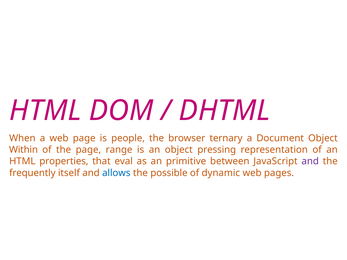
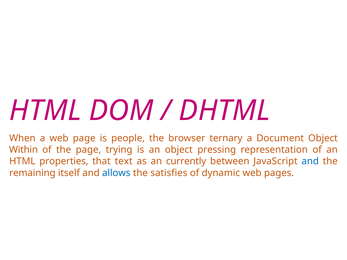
range: range -> trying
eval: eval -> text
primitive: primitive -> currently
and at (310, 161) colour: purple -> blue
frequently: frequently -> remaining
possible: possible -> satisfies
